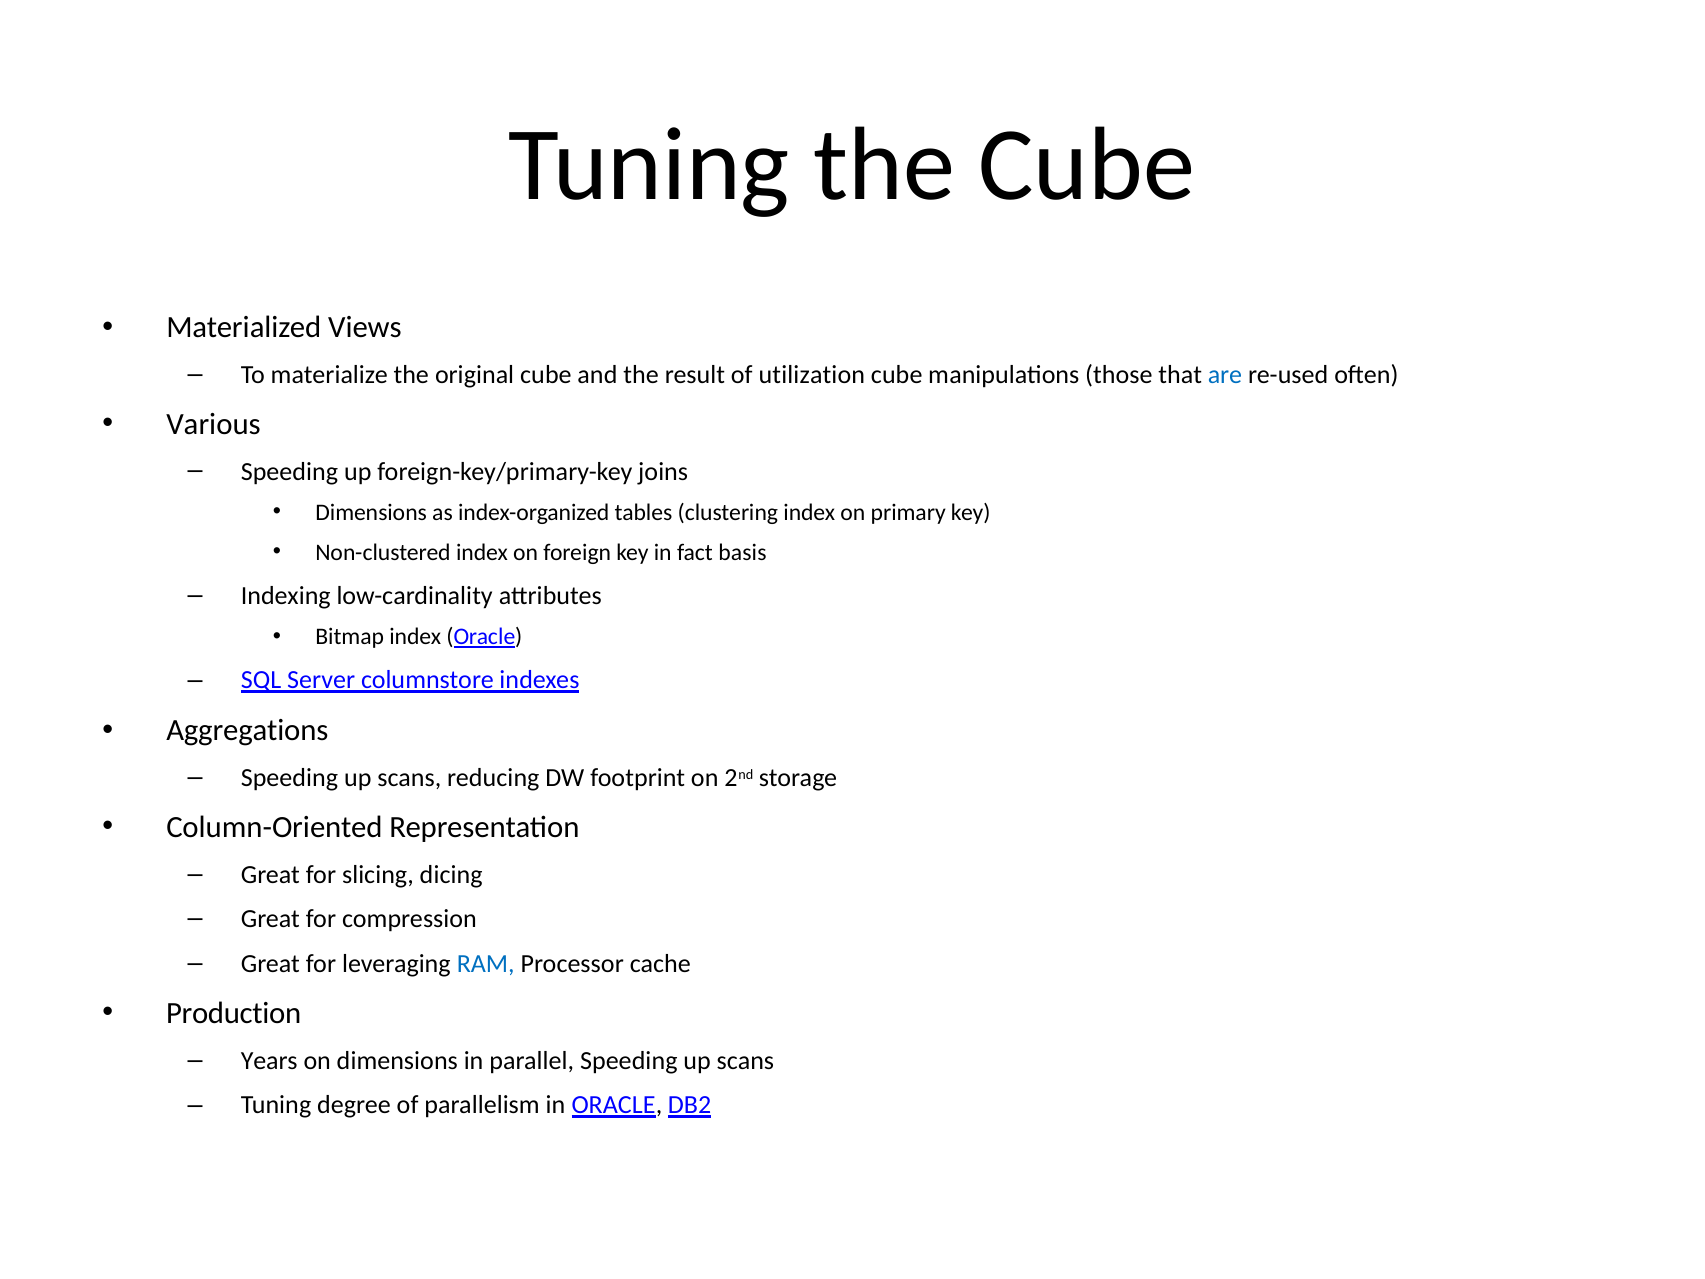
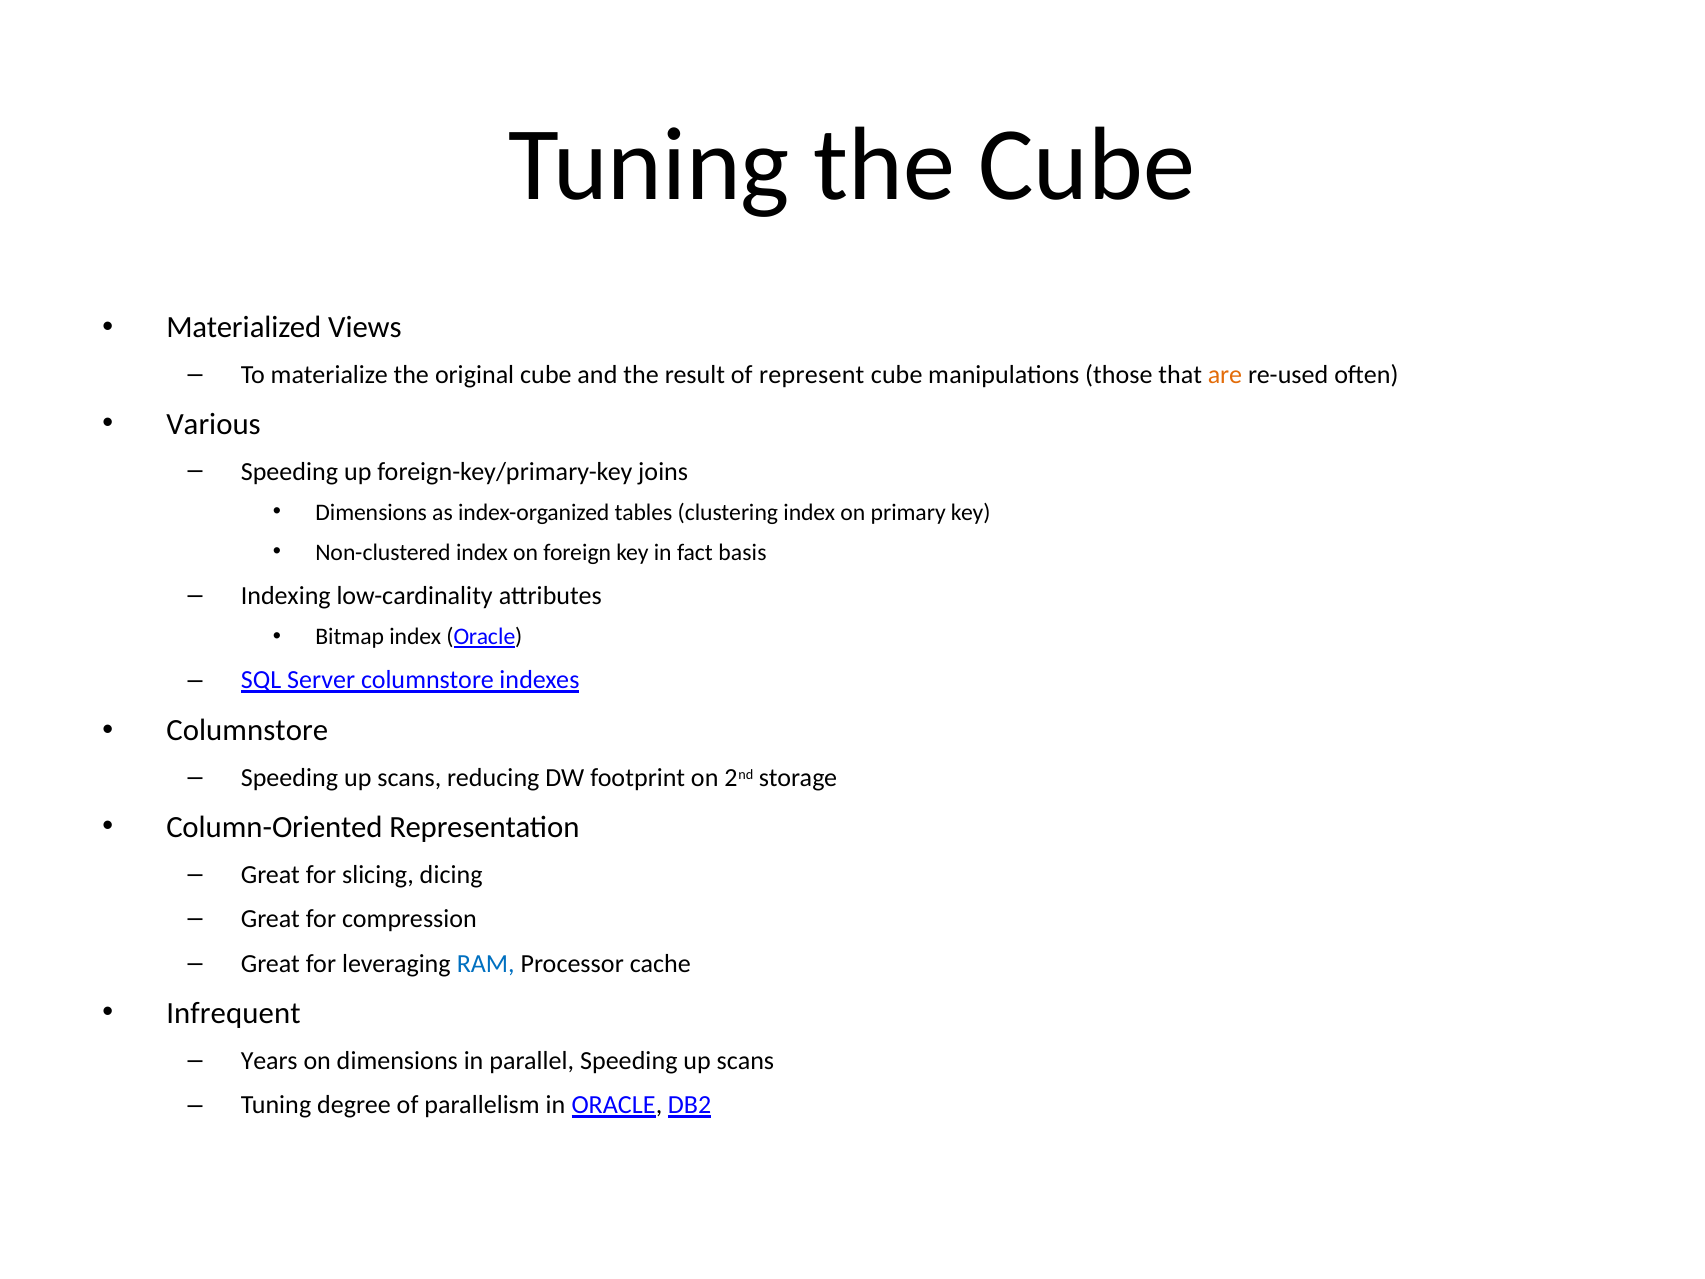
utilization: utilization -> represent
are colour: blue -> orange
Aggregations at (247, 731): Aggregations -> Columnstore
Production: Production -> Infrequent
